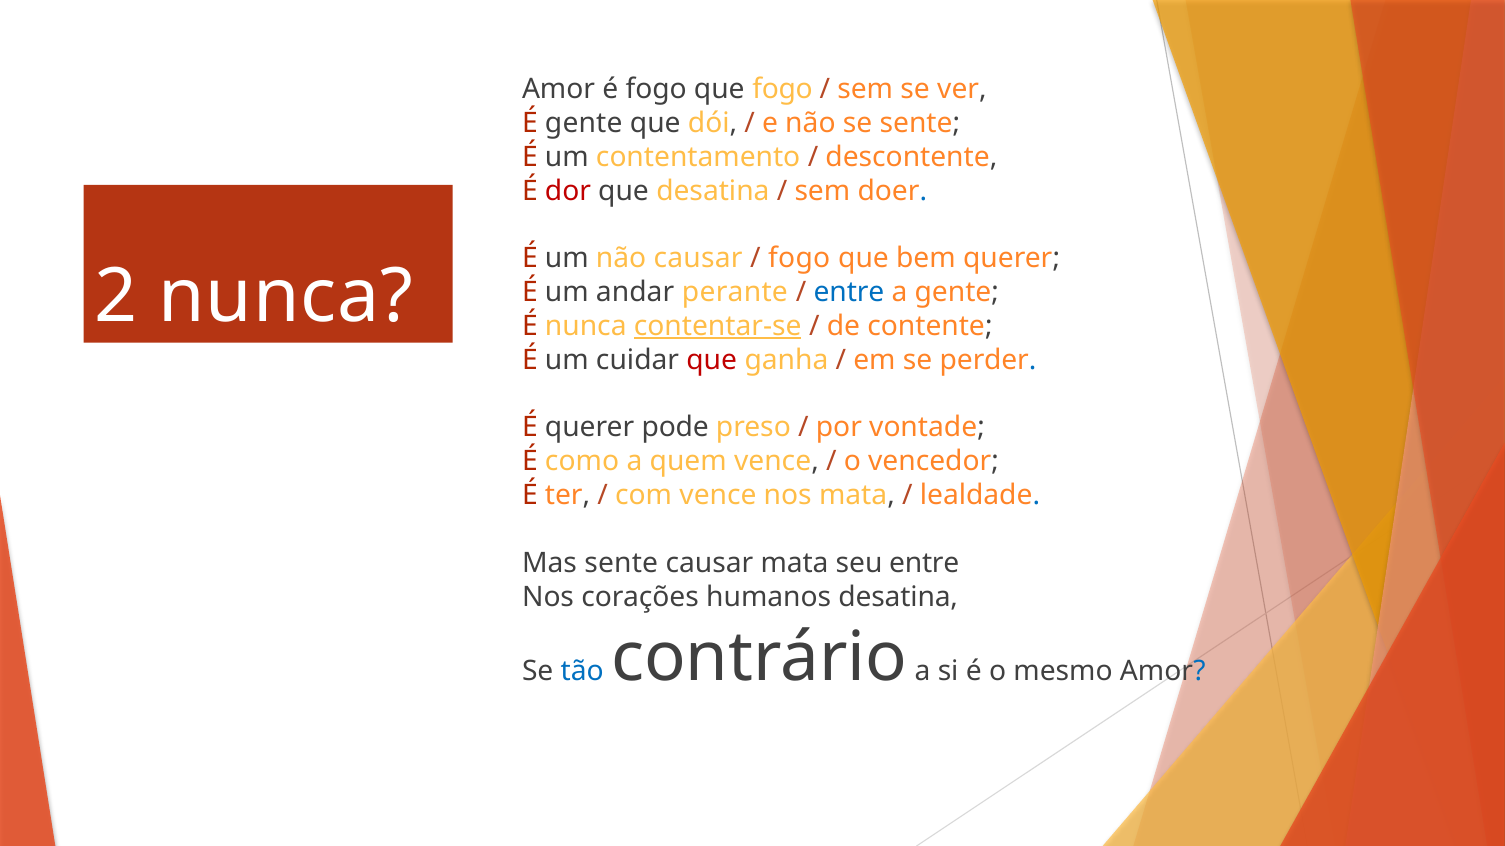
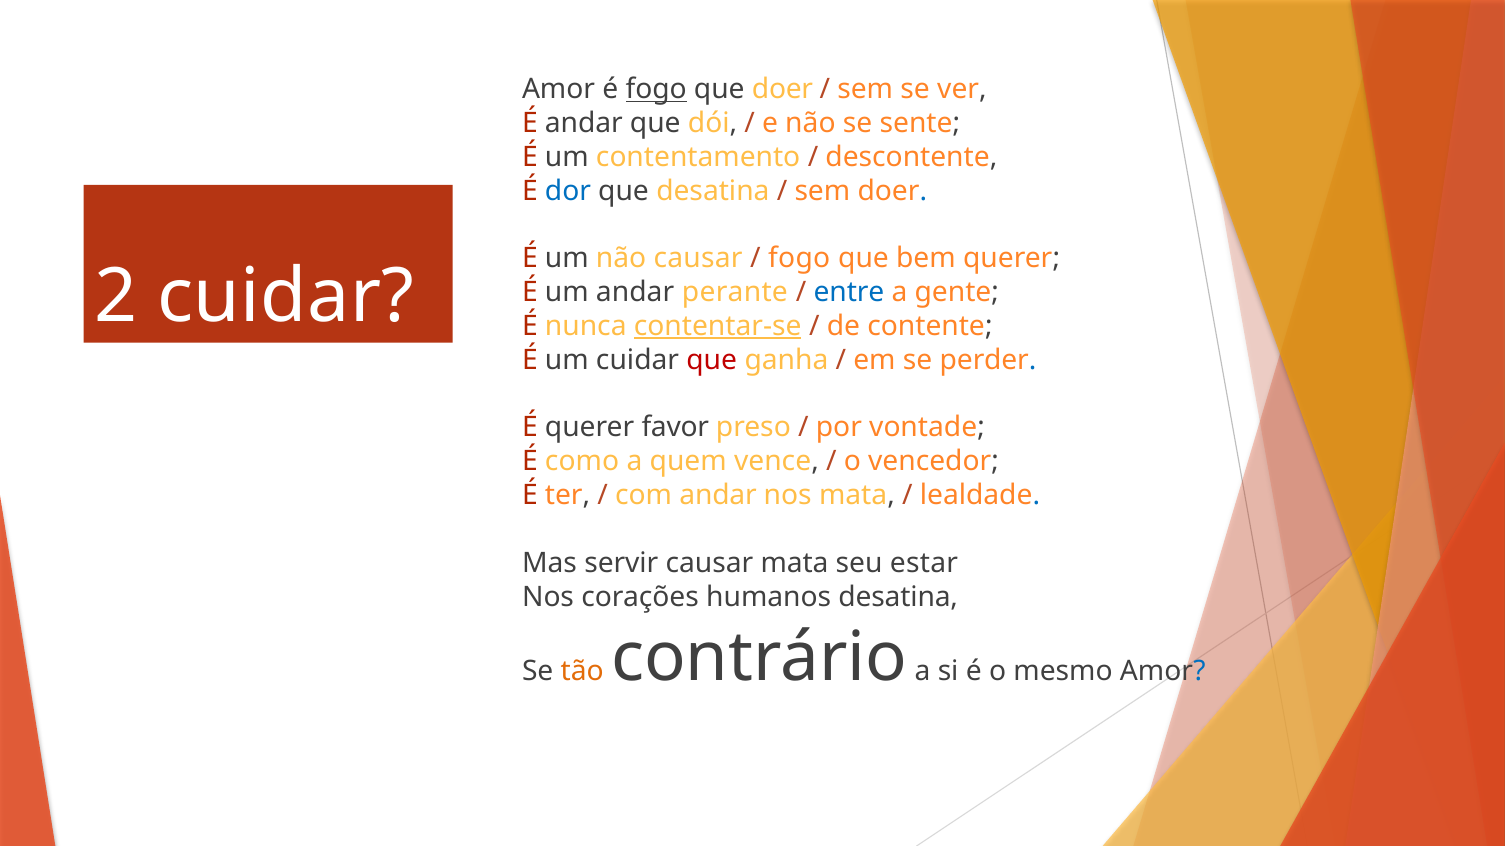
fogo at (656, 89) underline: none -> present
que fogo: fogo -> doer
É gente: gente -> andar
dor colour: red -> blue
2 nunca: nunca -> cuidar
pode: pode -> favor
com vence: vence -> andar
Mas sente: sente -> servir
seu entre: entre -> estar
tão colour: blue -> orange
